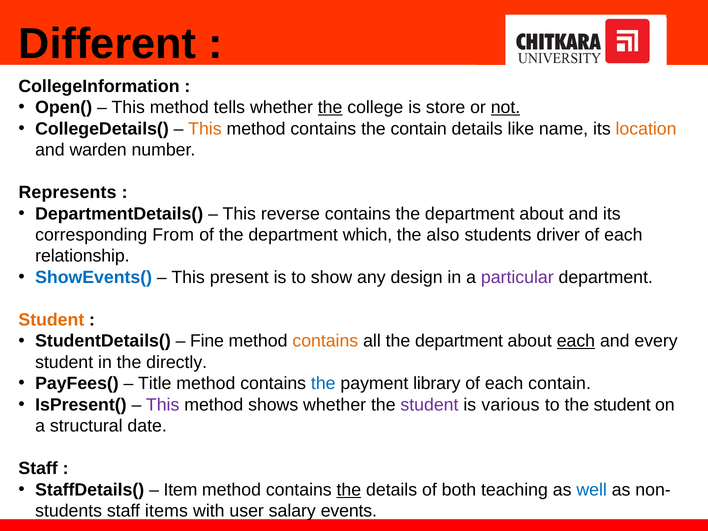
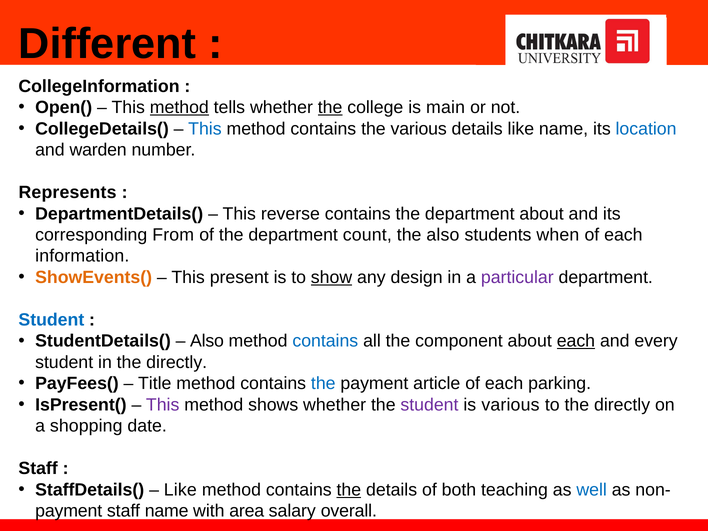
method at (179, 107) underline: none -> present
store: store -> main
not underline: present -> none
This at (205, 129) colour: orange -> blue
the contain: contain -> various
location colour: orange -> blue
which: which -> count
driver: driver -> when
relationship: relationship -> information
ShowEvents( colour: blue -> orange
show underline: none -> present
Student at (51, 320) colour: orange -> blue
Fine at (207, 341): Fine -> Also
contains at (325, 341) colour: orange -> blue
all the department: department -> component
library: library -> article
each contain: contain -> parking
to the student: student -> directly
structural: structural -> shopping
Item at (180, 490): Item -> Like
students at (69, 511): students -> payment
staff items: items -> name
user: user -> area
events: events -> overall
